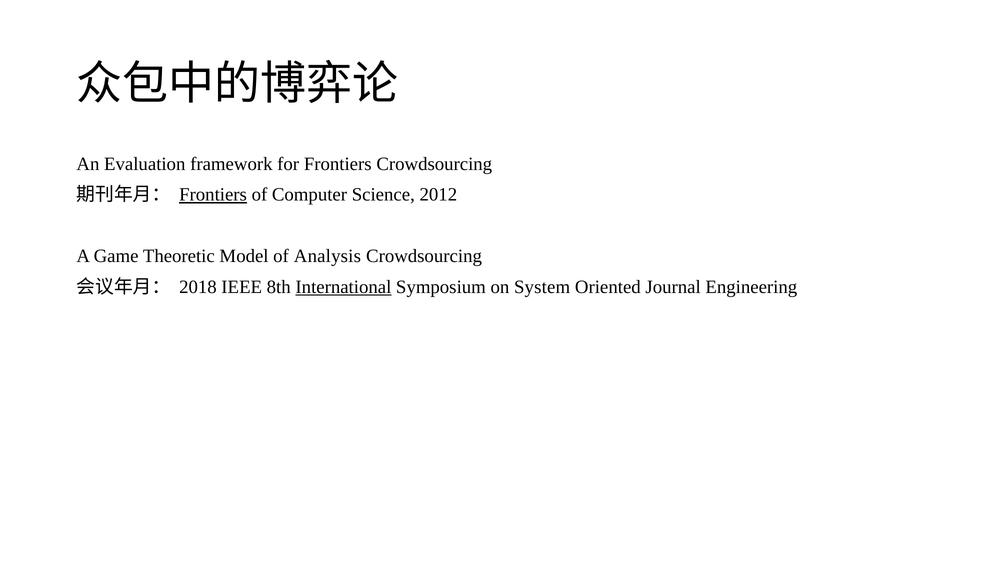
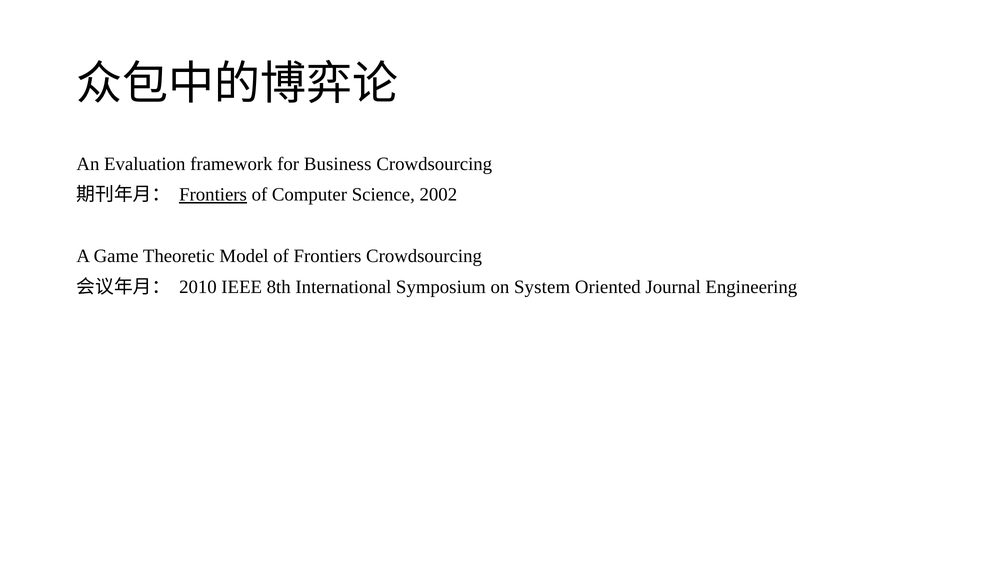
for Frontiers: Frontiers -> Business
2012: 2012 -> 2002
of Analysis: Analysis -> Frontiers
2018: 2018 -> 2010
International underline: present -> none
